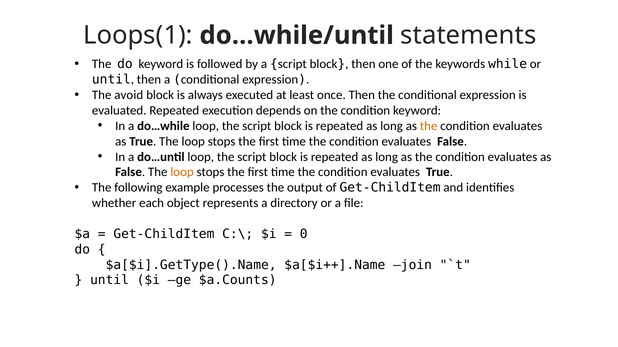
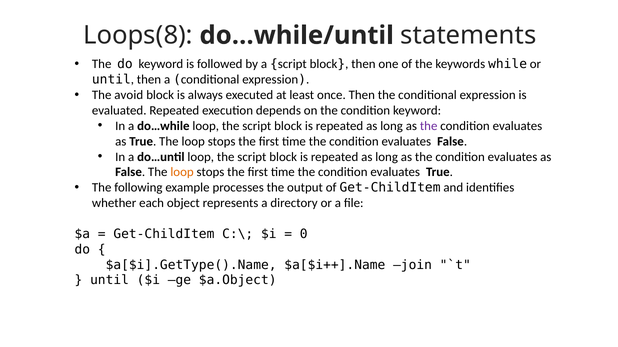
Loops(1: Loops(1 -> Loops(8
the at (429, 126) colour: orange -> purple
$a.Counts: $a.Counts -> $a.Object
